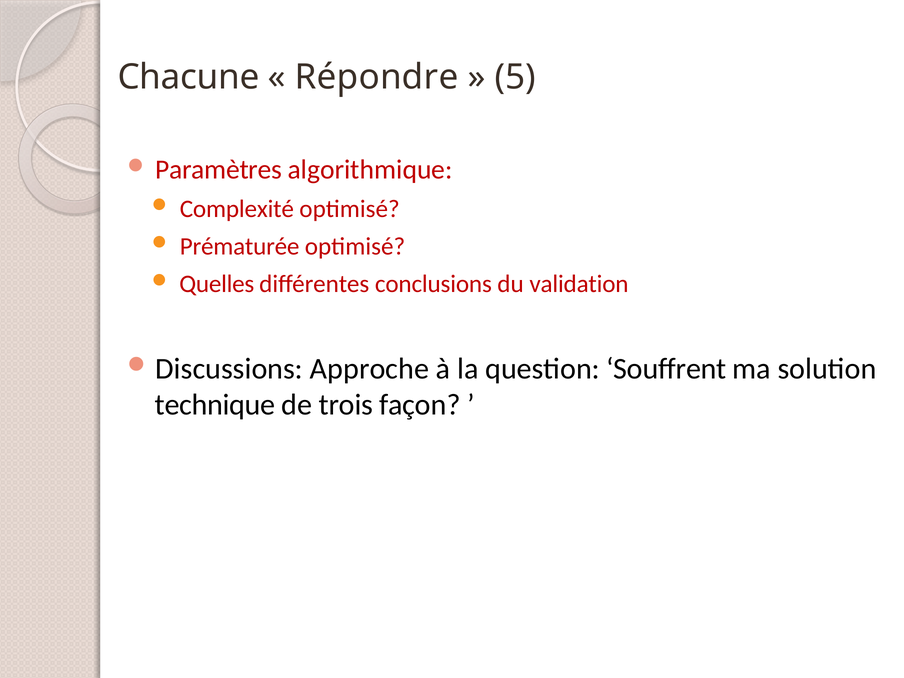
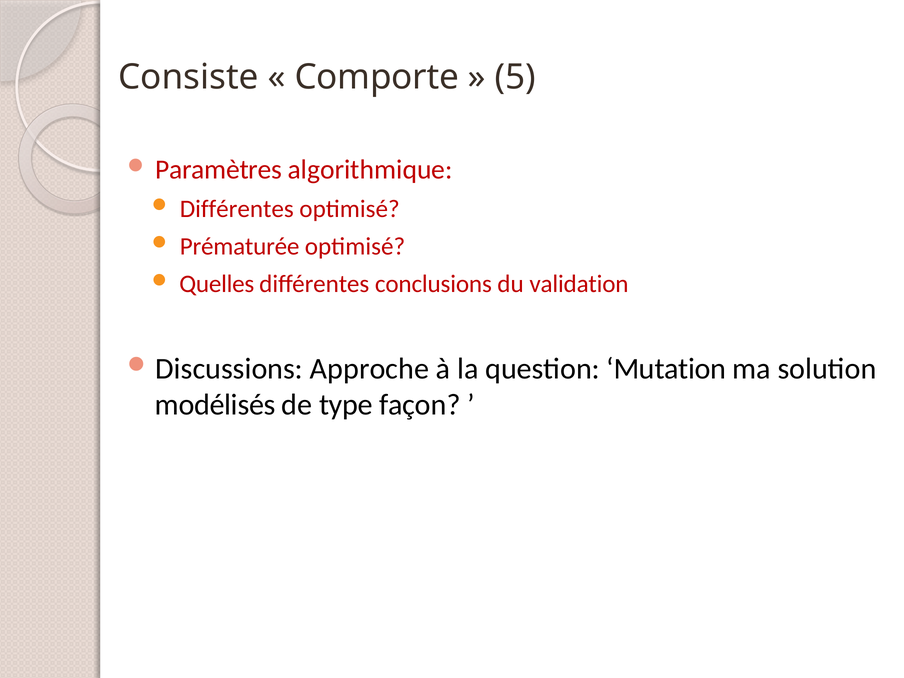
Chacune: Chacune -> Consiste
Répondre: Répondre -> Comporte
Complexité at (237, 209): Complexité -> Différentes
Souffrent: Souffrent -> Mutation
technique: technique -> modélisés
trois: trois -> type
